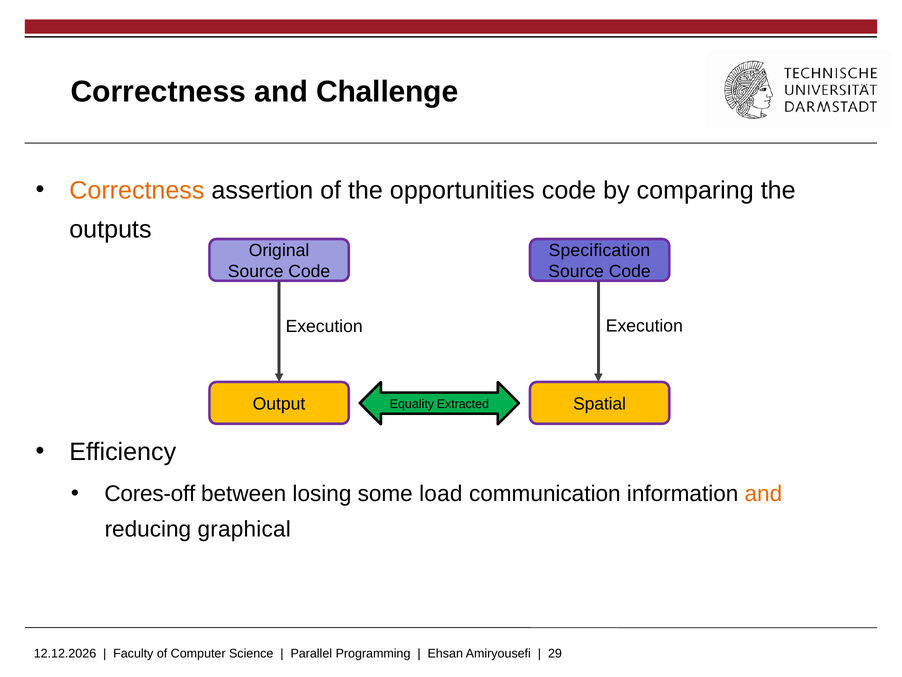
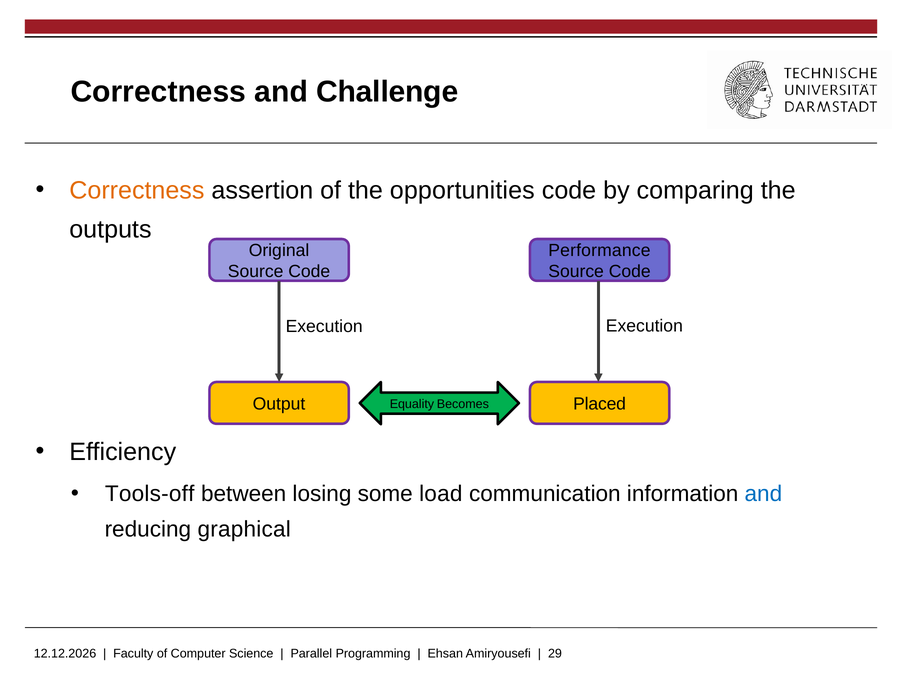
Specification: Specification -> Performance
Spatial: Spatial -> Placed
Extracted: Extracted -> Becomes
Cores-off: Cores-off -> Tools-off
and at (763, 494) colour: orange -> blue
